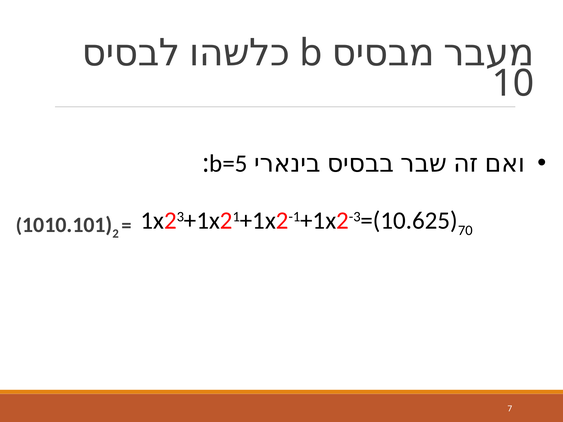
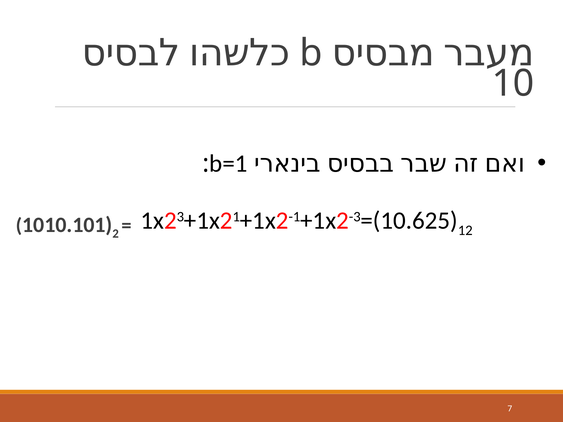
b=5: b=5 -> b=1
70: 70 -> 12
